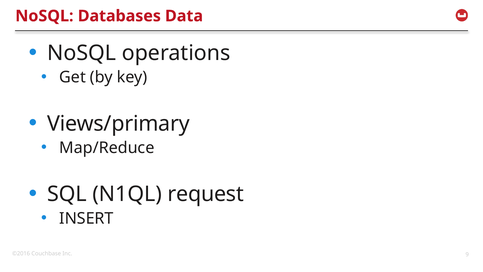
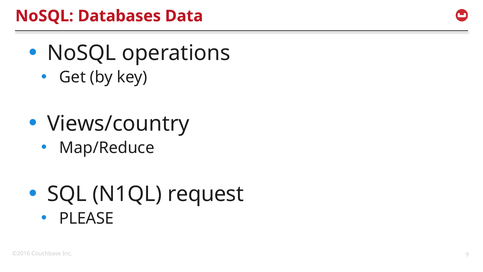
Views/primary: Views/primary -> Views/country
INSERT: INSERT -> PLEASE
